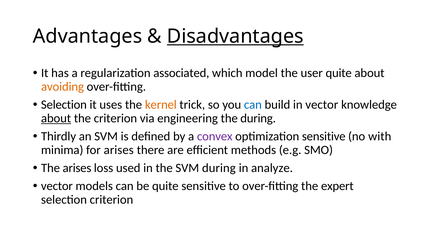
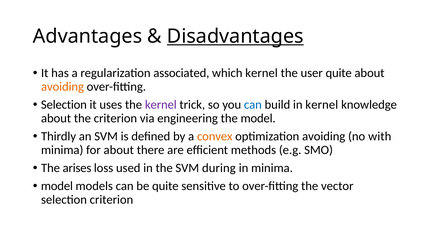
which model: model -> kernel
kernel at (161, 105) colour: orange -> purple
in vector: vector -> kernel
about at (56, 118) underline: present -> none
the during: during -> model
convex colour: purple -> orange
optimization sensitive: sensitive -> avoiding
for arises: arises -> about
in analyze: analyze -> minima
vector at (57, 186): vector -> model
expert: expert -> vector
